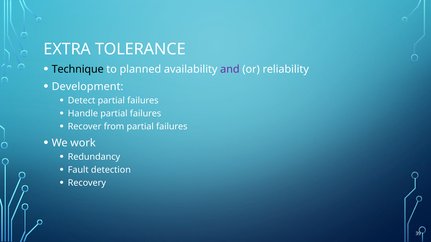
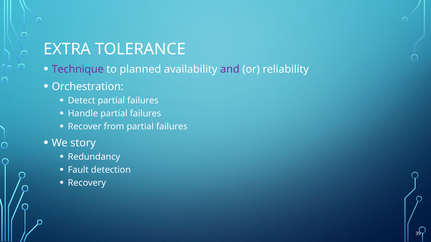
Technique colour: black -> purple
Development: Development -> Orchestration
work: work -> story
